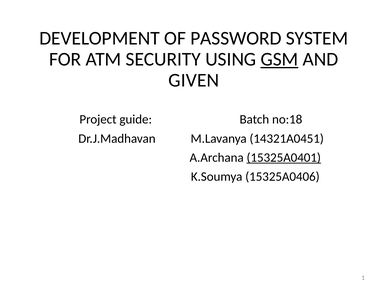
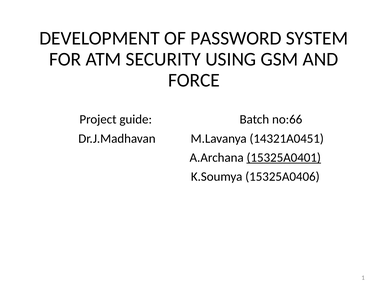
GSM underline: present -> none
GIVEN: GIVEN -> FORCE
no:18: no:18 -> no:66
